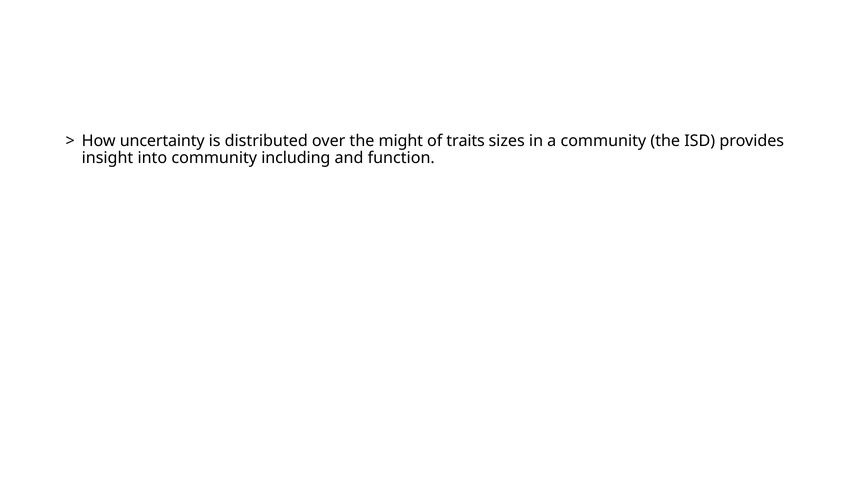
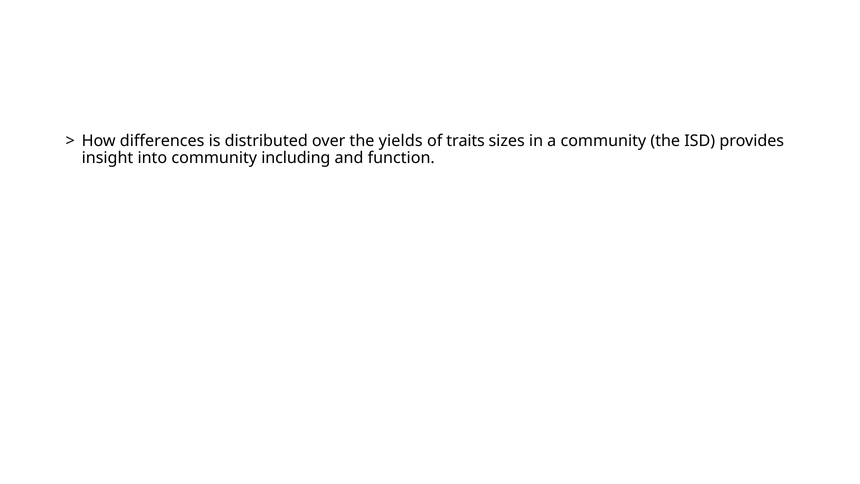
uncertainty: uncertainty -> differences
might: might -> yields
